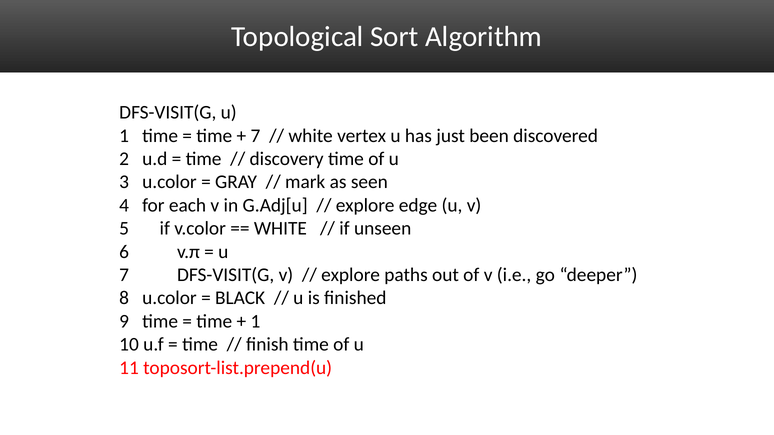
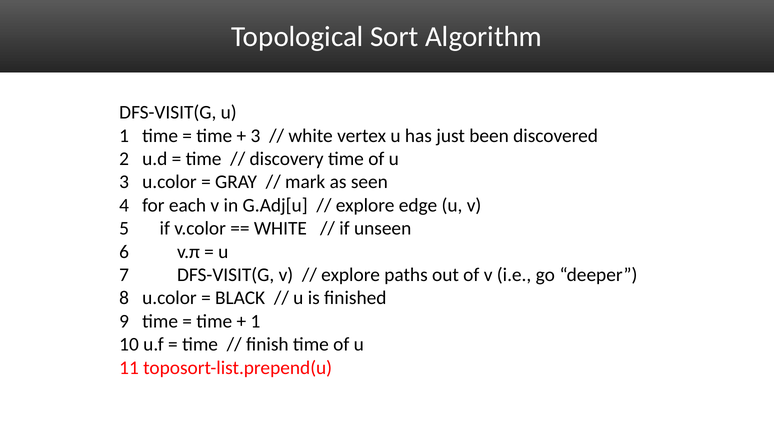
7 at (255, 136): 7 -> 3
